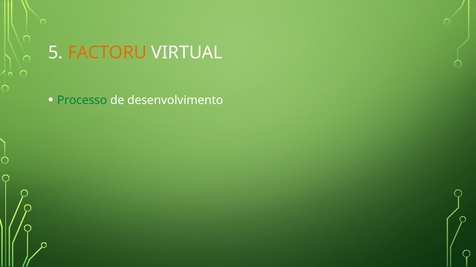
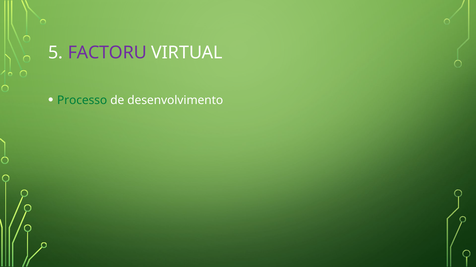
FACTORU colour: orange -> purple
